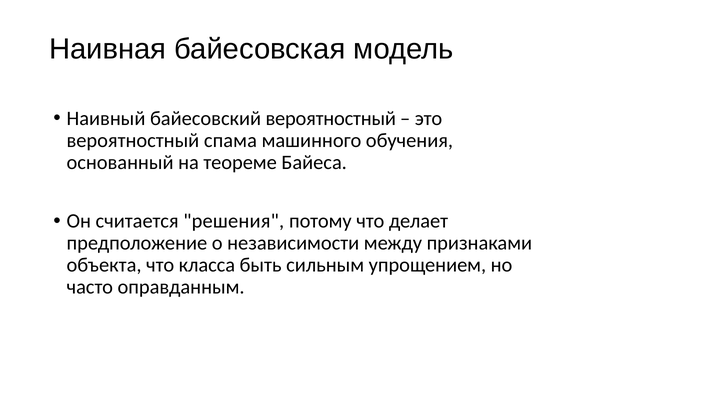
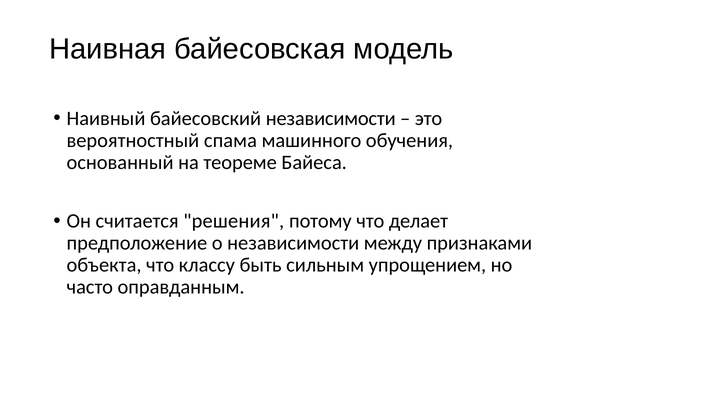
байесовский вероятностный: вероятностный -> независимости
класса: класса -> классу
